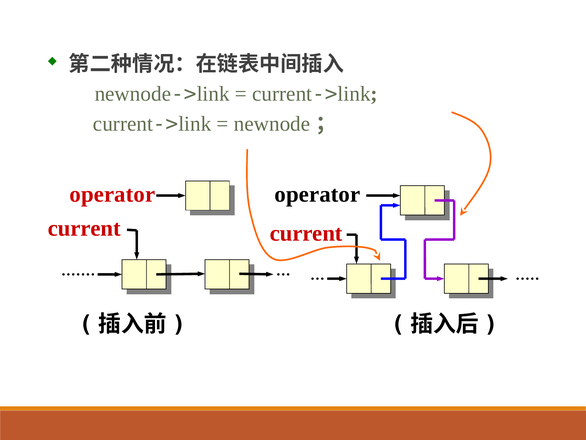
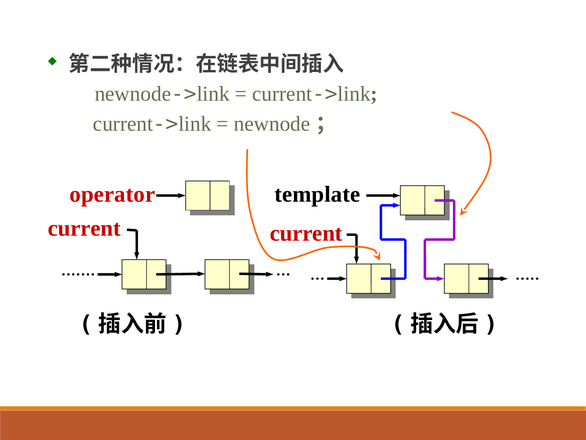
operator at (317, 194): operator -> template
